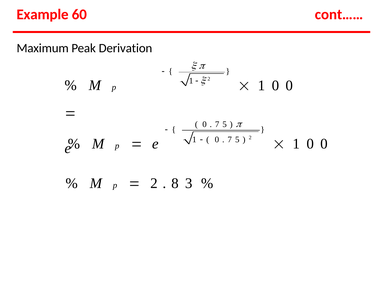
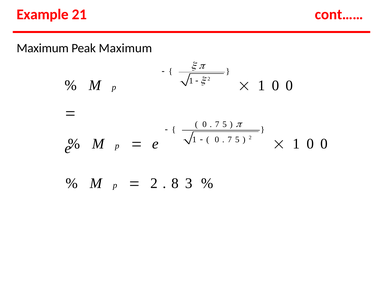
60: 60 -> 21
Peak Derivation: Derivation -> Maximum
